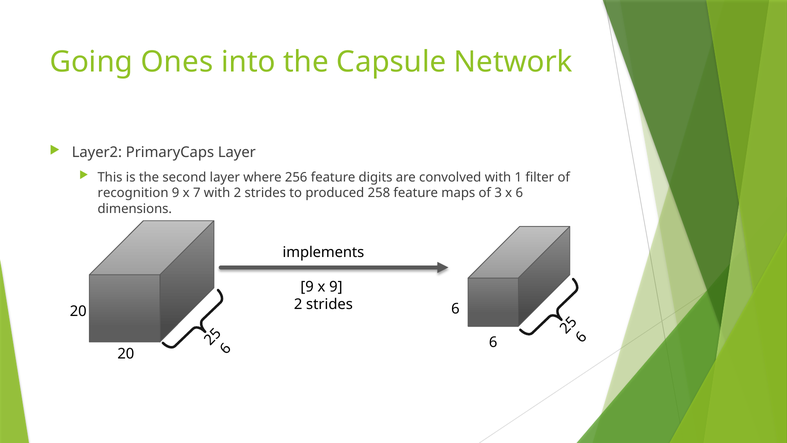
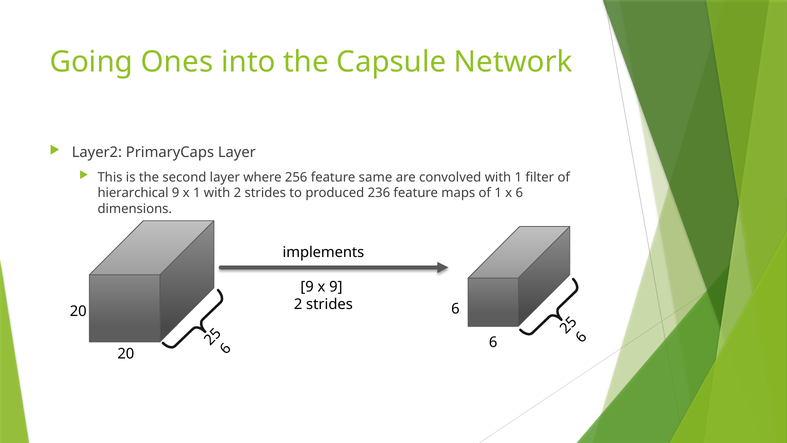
digits: digits -> same
recognition: recognition -> hierarchical
x 7: 7 -> 1
258: 258 -> 236
of 3: 3 -> 1
